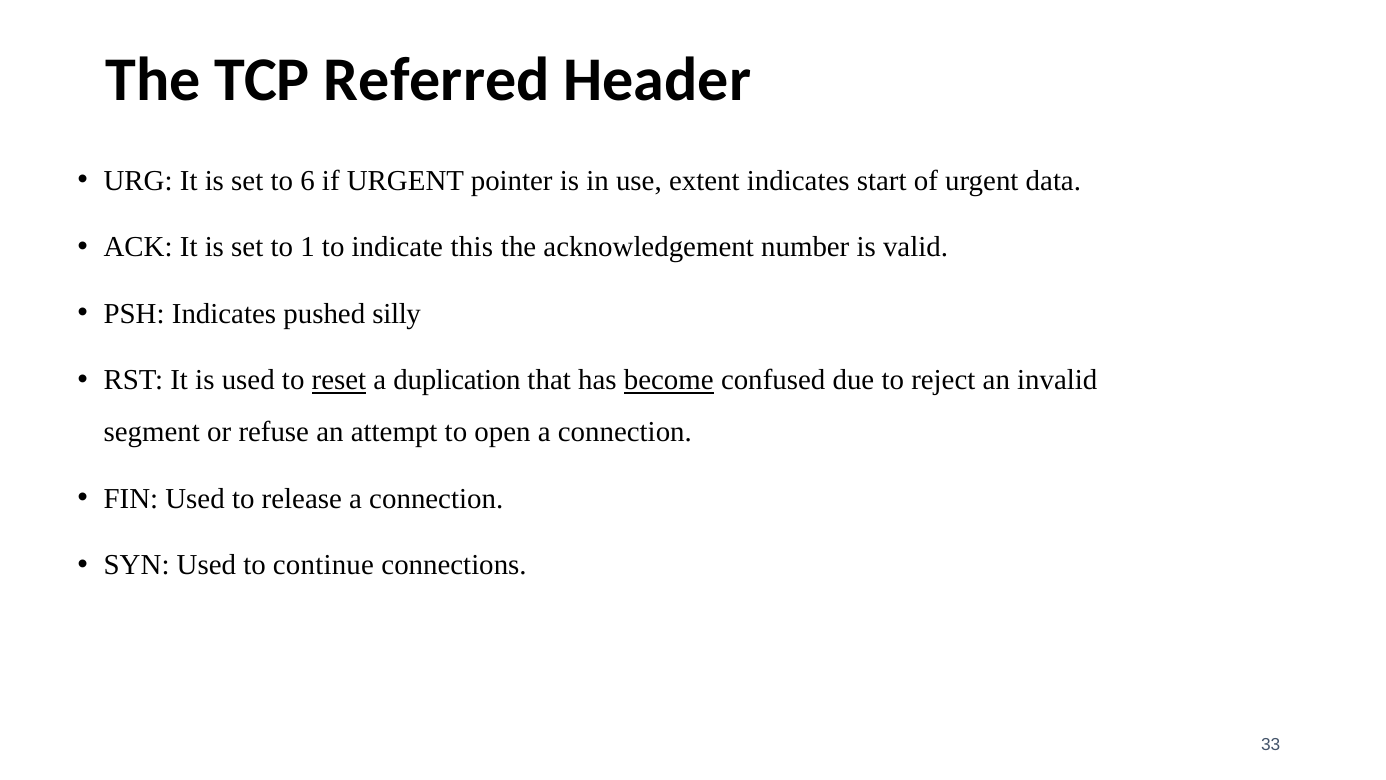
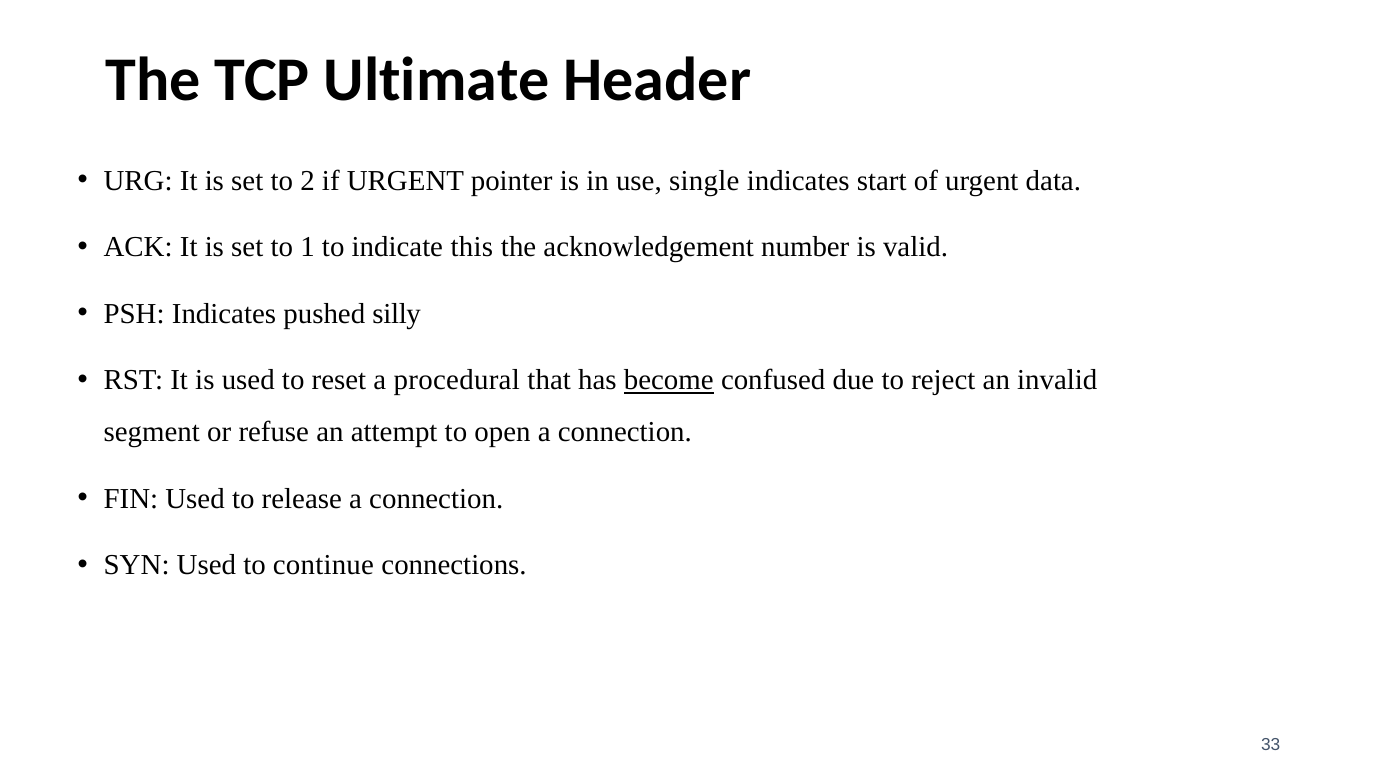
Referred: Referred -> Ultimate
6: 6 -> 2
extent: extent -> single
reset underline: present -> none
duplication: duplication -> procedural
